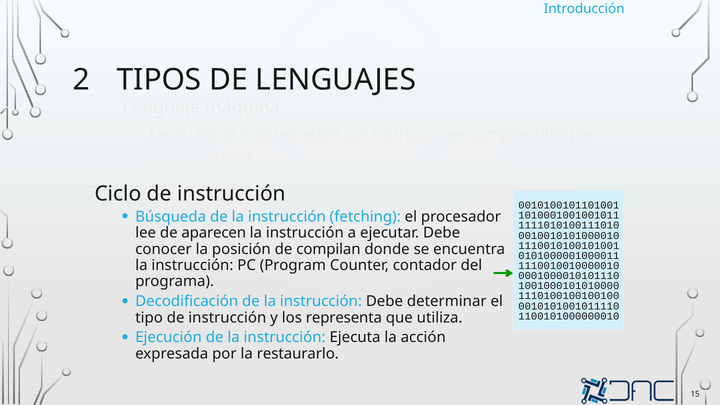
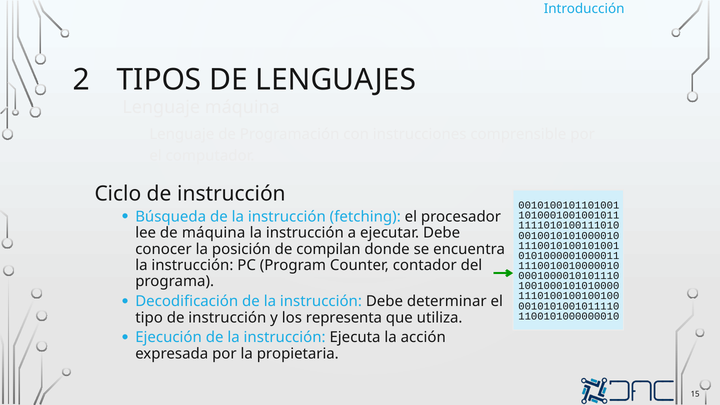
de aparecen: aparecen -> máquina
restaurarlo: restaurarlo -> propietaria
